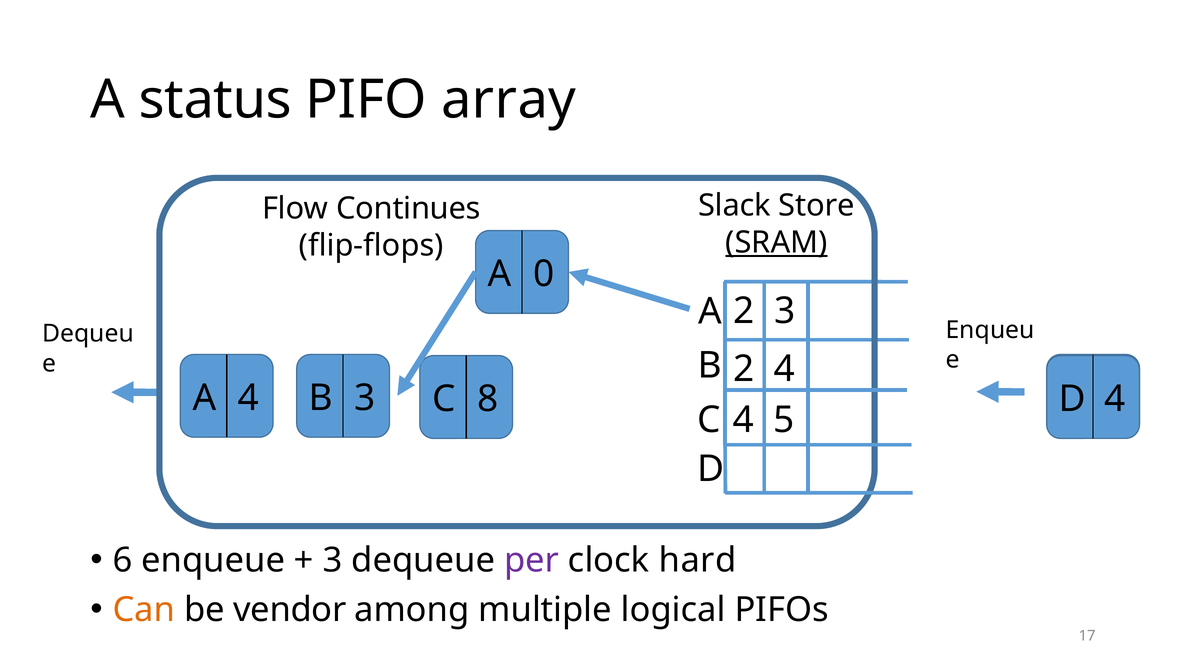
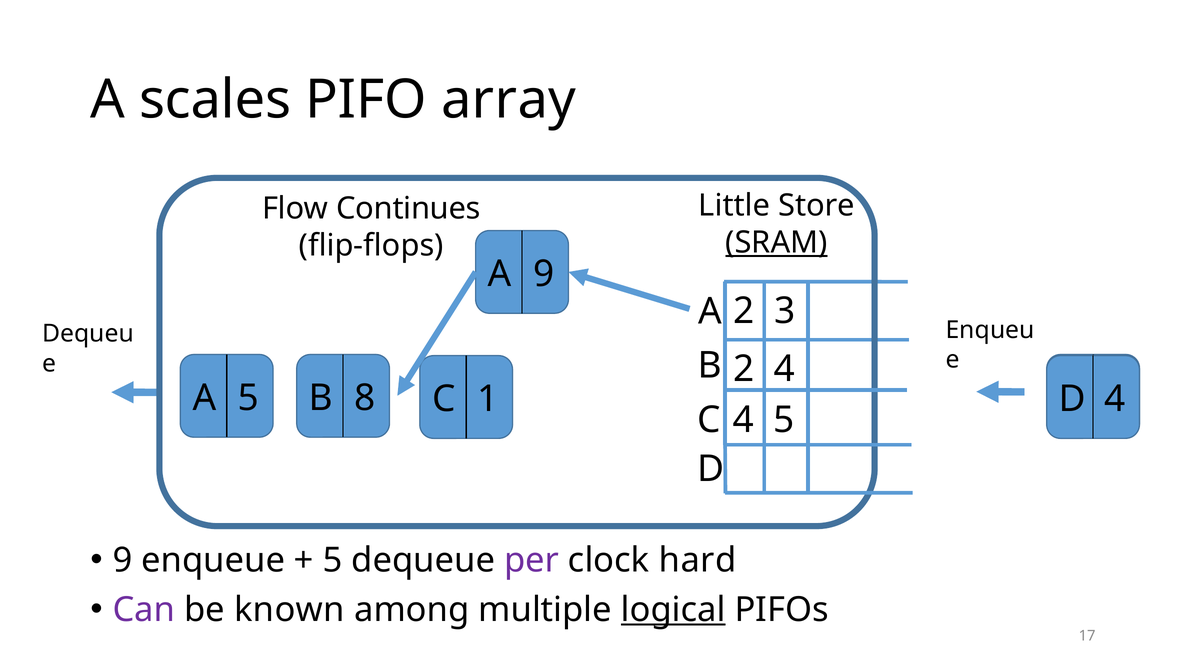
status: status -> scales
Slack: Slack -> Little
A 0: 0 -> 9
A 4: 4 -> 5
B 3: 3 -> 8
8: 8 -> 1
6 at (123, 560): 6 -> 9
3 at (333, 560): 3 -> 5
Can colour: orange -> purple
vendor: vendor -> known
logical underline: none -> present
